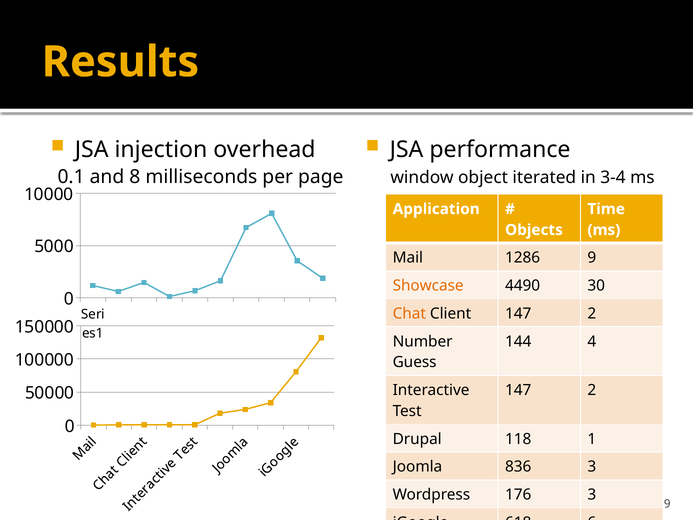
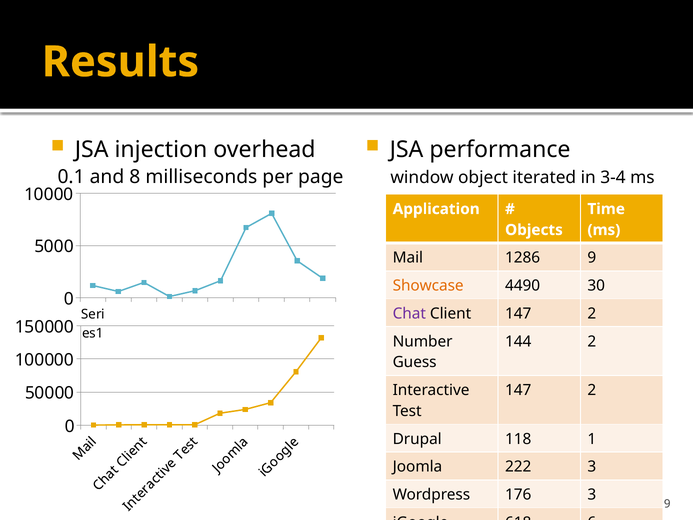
Chat colour: orange -> purple
144 4: 4 -> 2
836: 836 -> 222
